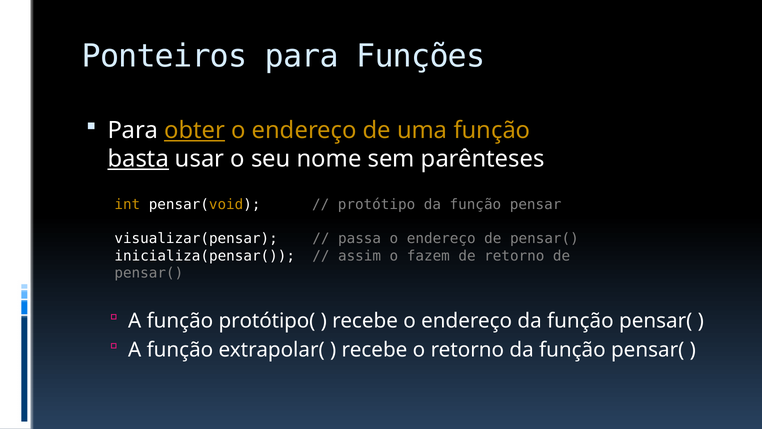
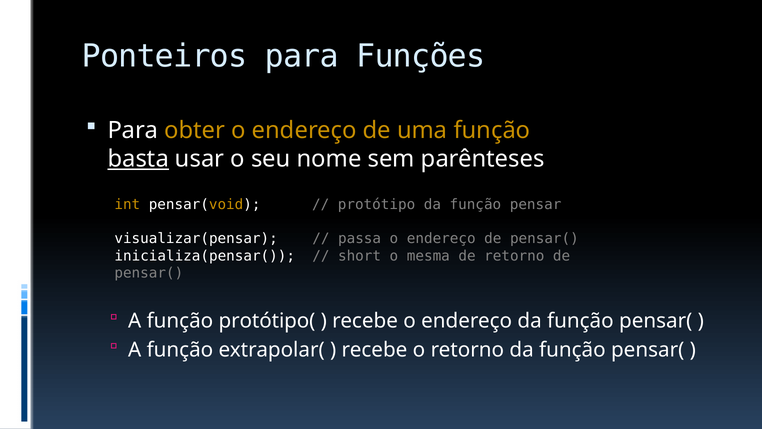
obter underline: present -> none
assim: assim -> short
fazem: fazem -> mesma
